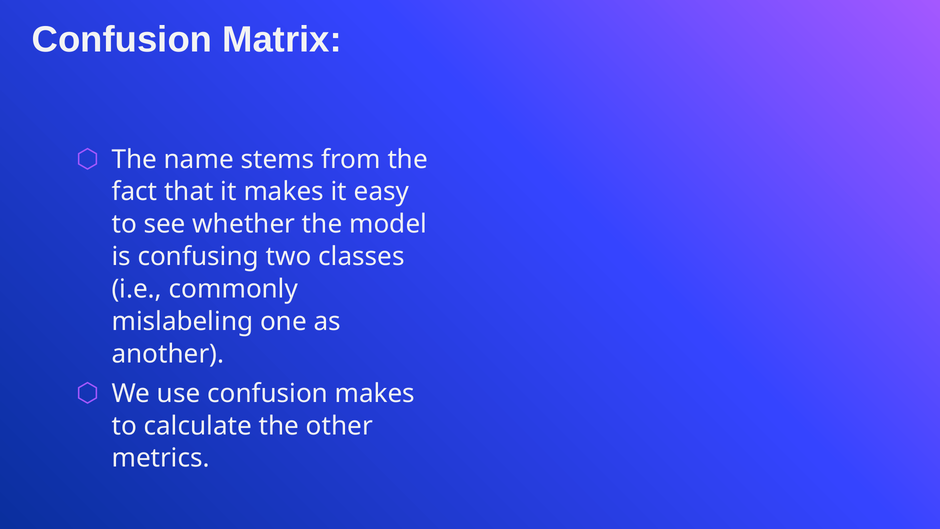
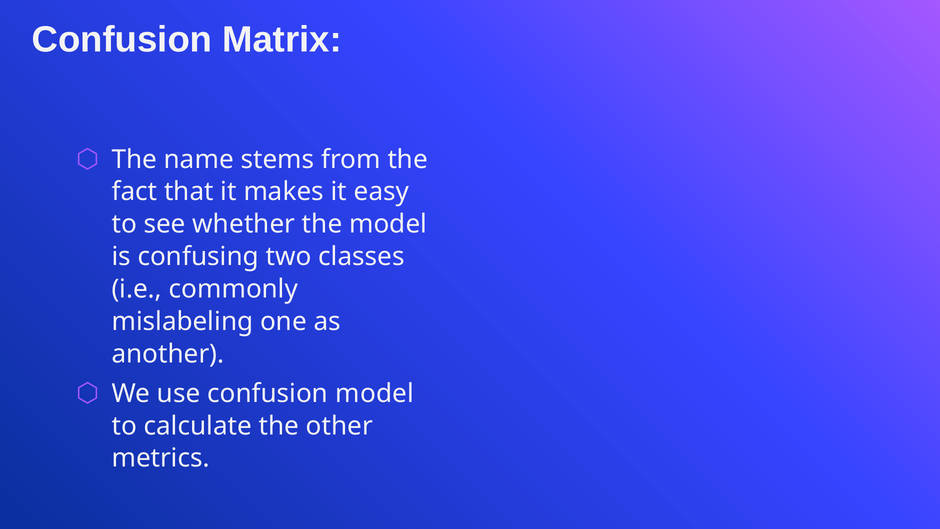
confusion makes: makes -> model
